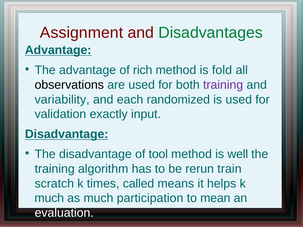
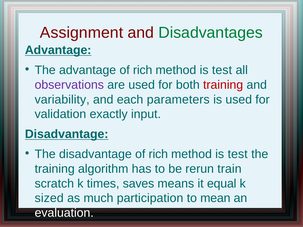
fold at (222, 70): fold -> test
observations colour: black -> purple
training at (223, 85) colour: purple -> red
randomized: randomized -> parameters
disadvantage of tool: tool -> rich
well at (238, 154): well -> test
called: called -> saves
helps: helps -> equal
much at (49, 198): much -> sized
